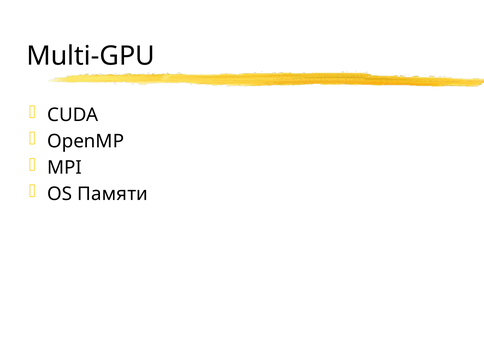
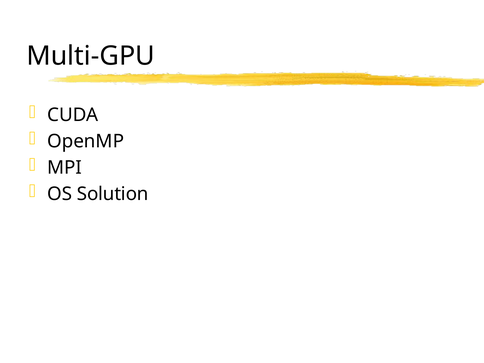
Памяти: Памяти -> Solution
